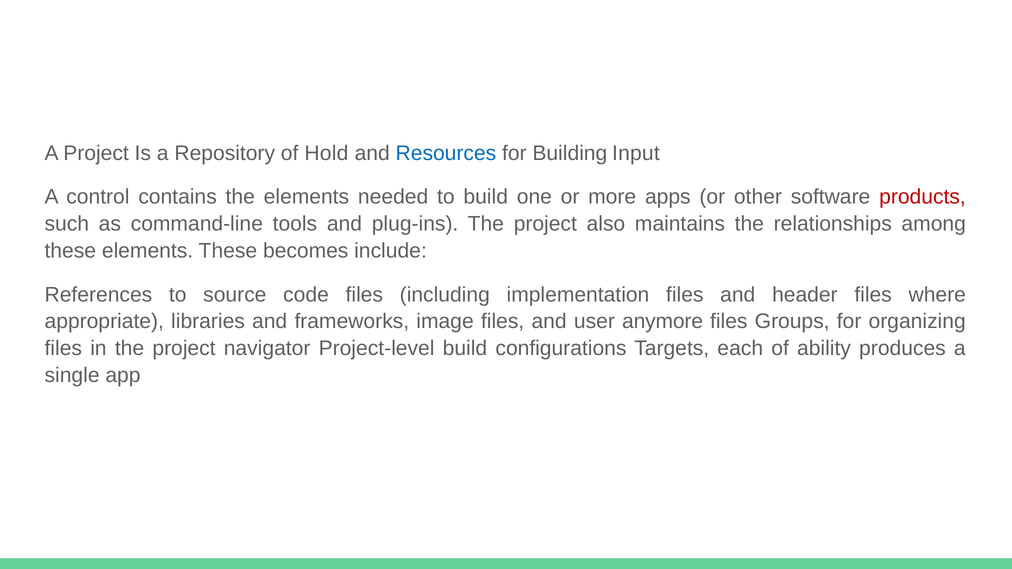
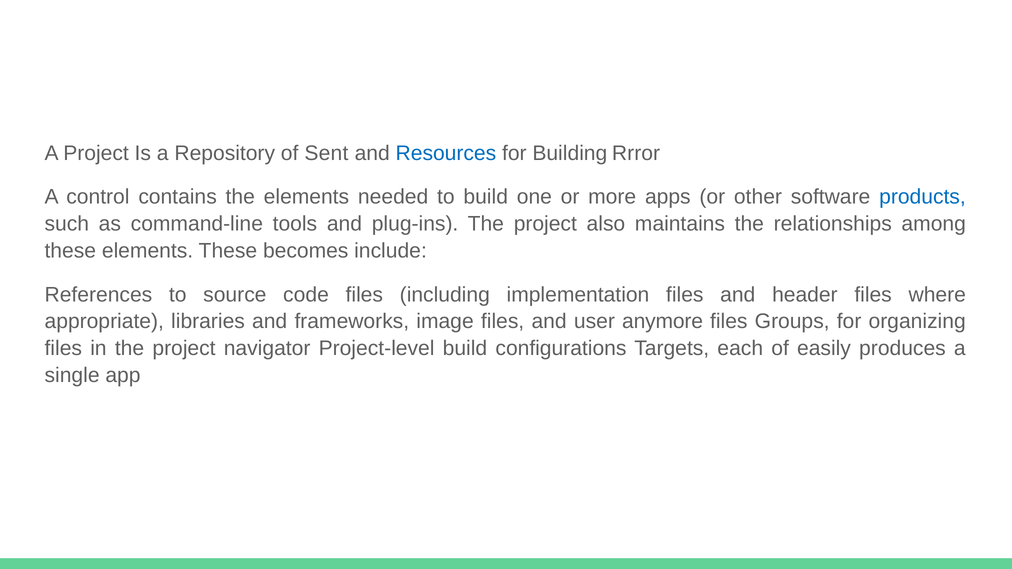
Hold: Hold -> Sent
Input: Input -> Rrror
products colour: red -> blue
ability: ability -> easily
